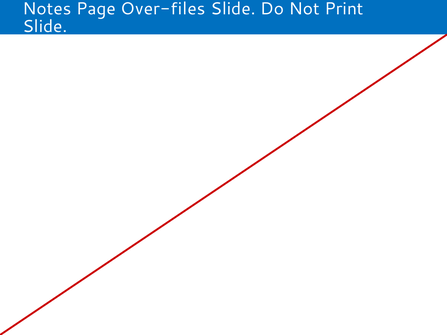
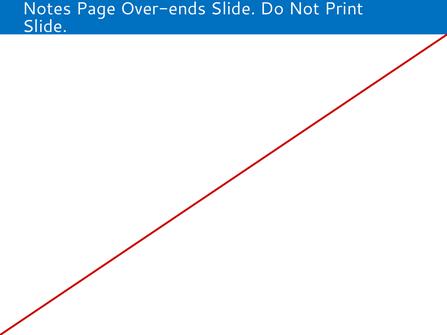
Over-files: Over-files -> Over-ends
